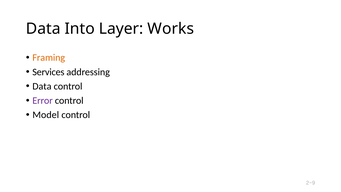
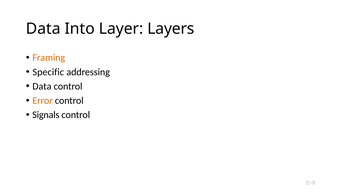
Works: Works -> Layers
Services: Services -> Specific
Error colour: purple -> orange
Model: Model -> Signals
